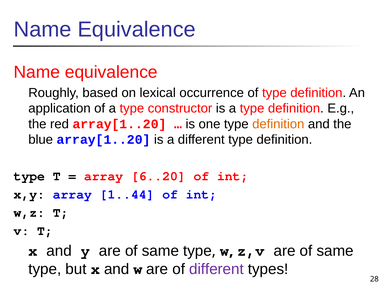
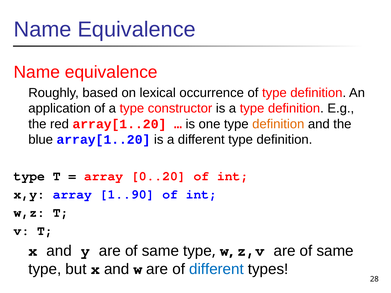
6..20: 6..20 -> 0..20
1..44: 1..44 -> 1..90
different at (216, 269) colour: purple -> blue
